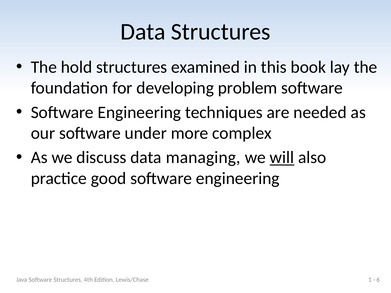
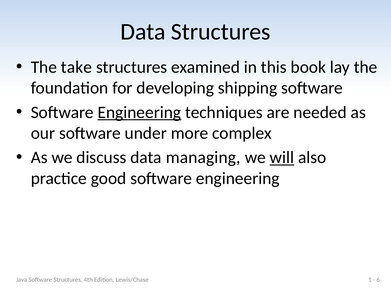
hold: hold -> take
problem: problem -> shipping
Engineering at (139, 112) underline: none -> present
